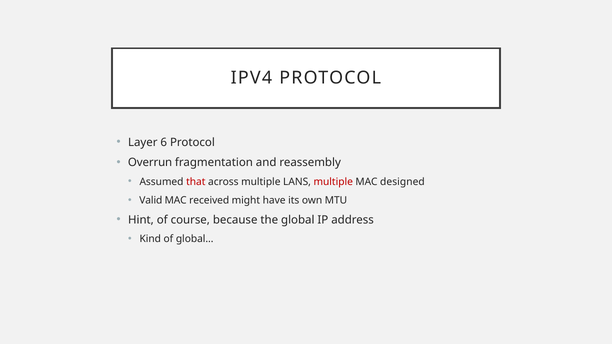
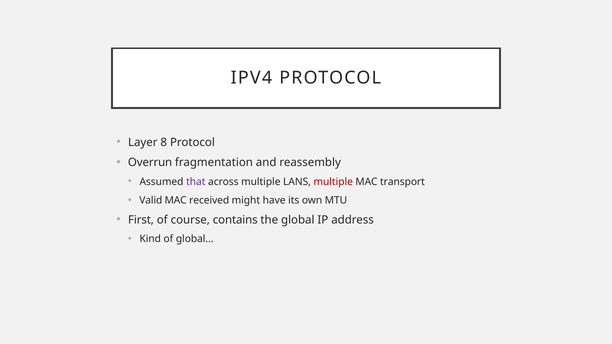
6: 6 -> 8
that colour: red -> purple
designed: designed -> transport
Hint: Hint -> First
because: because -> contains
